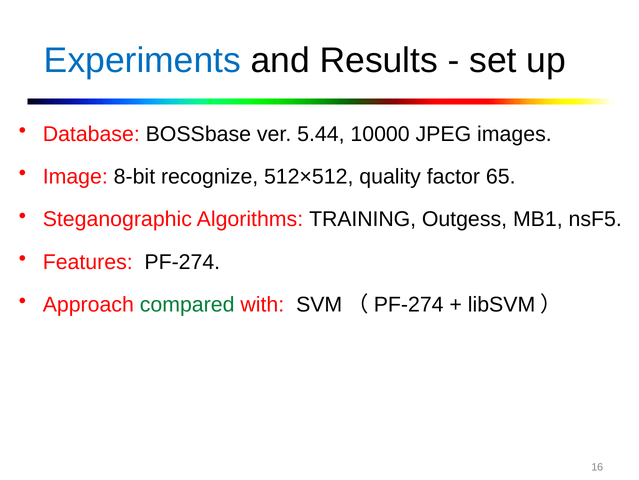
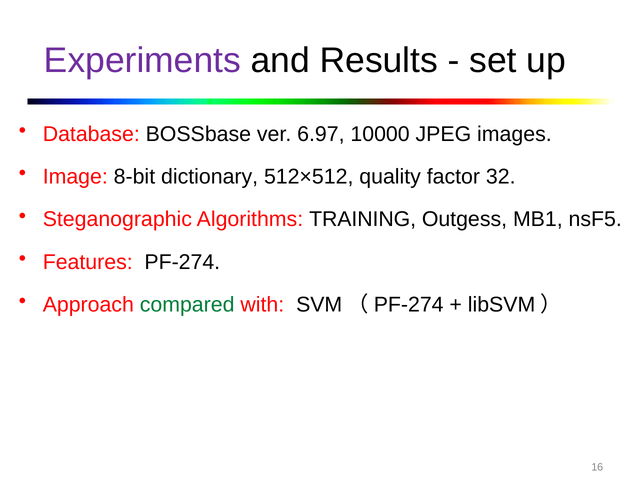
Experiments colour: blue -> purple
5.44: 5.44 -> 6.97
recognize: recognize -> dictionary
65: 65 -> 32
